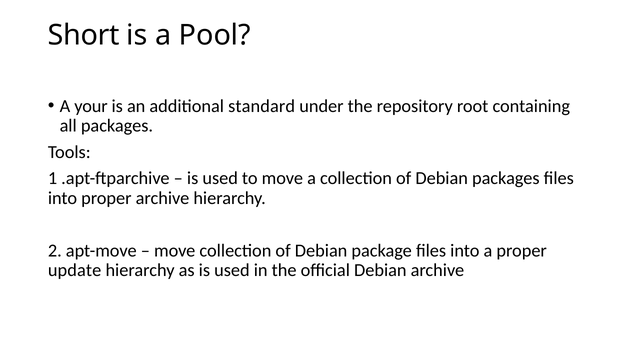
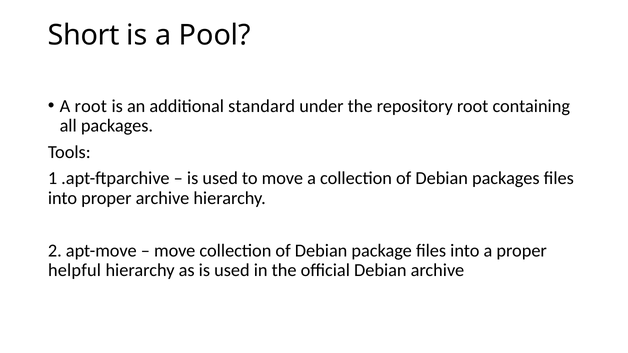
A your: your -> root
update: update -> helpful
